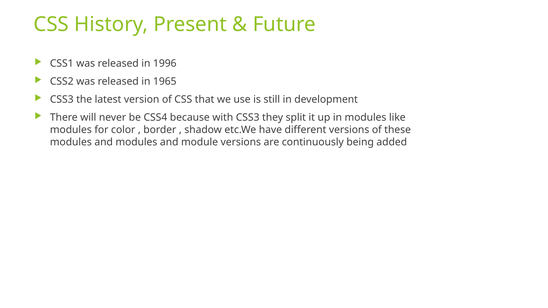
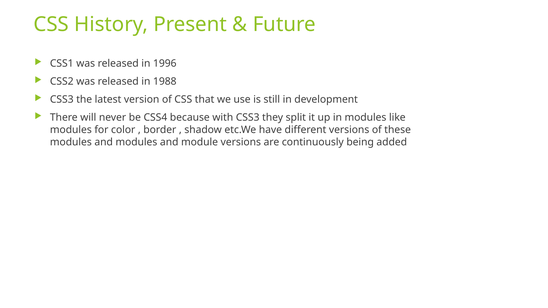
1965: 1965 -> 1988
